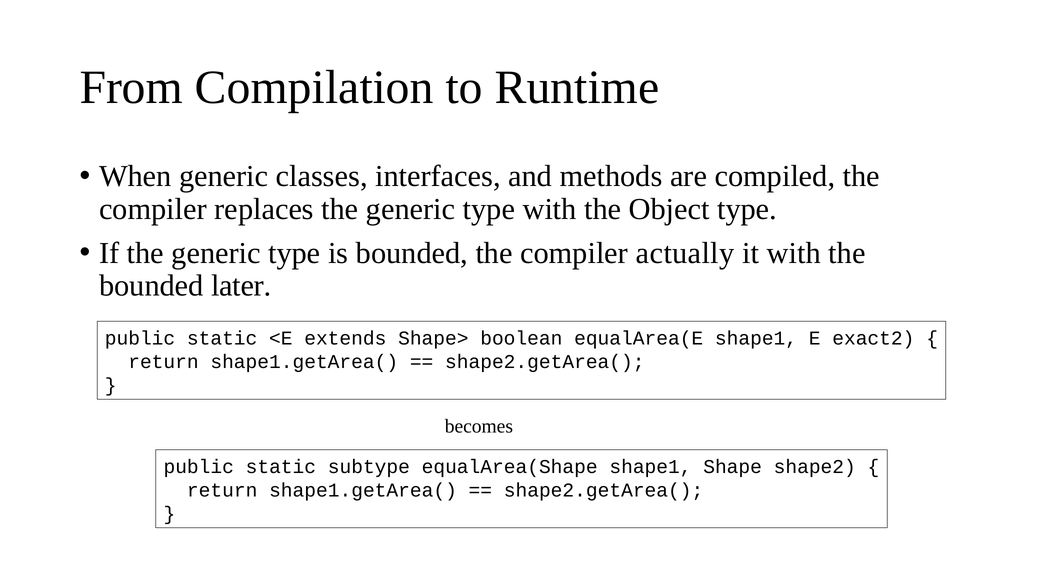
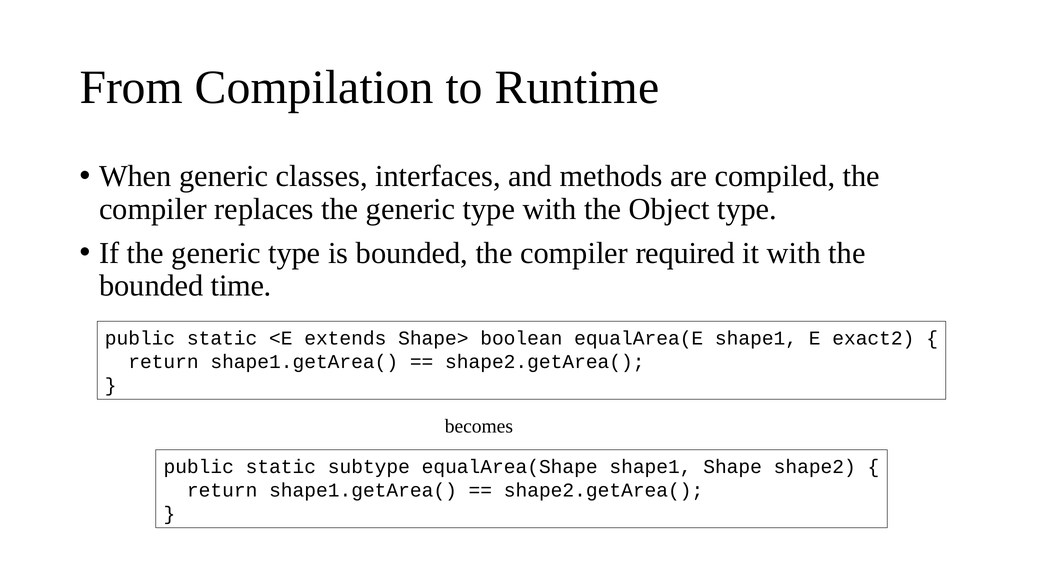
actually: actually -> required
later: later -> time
